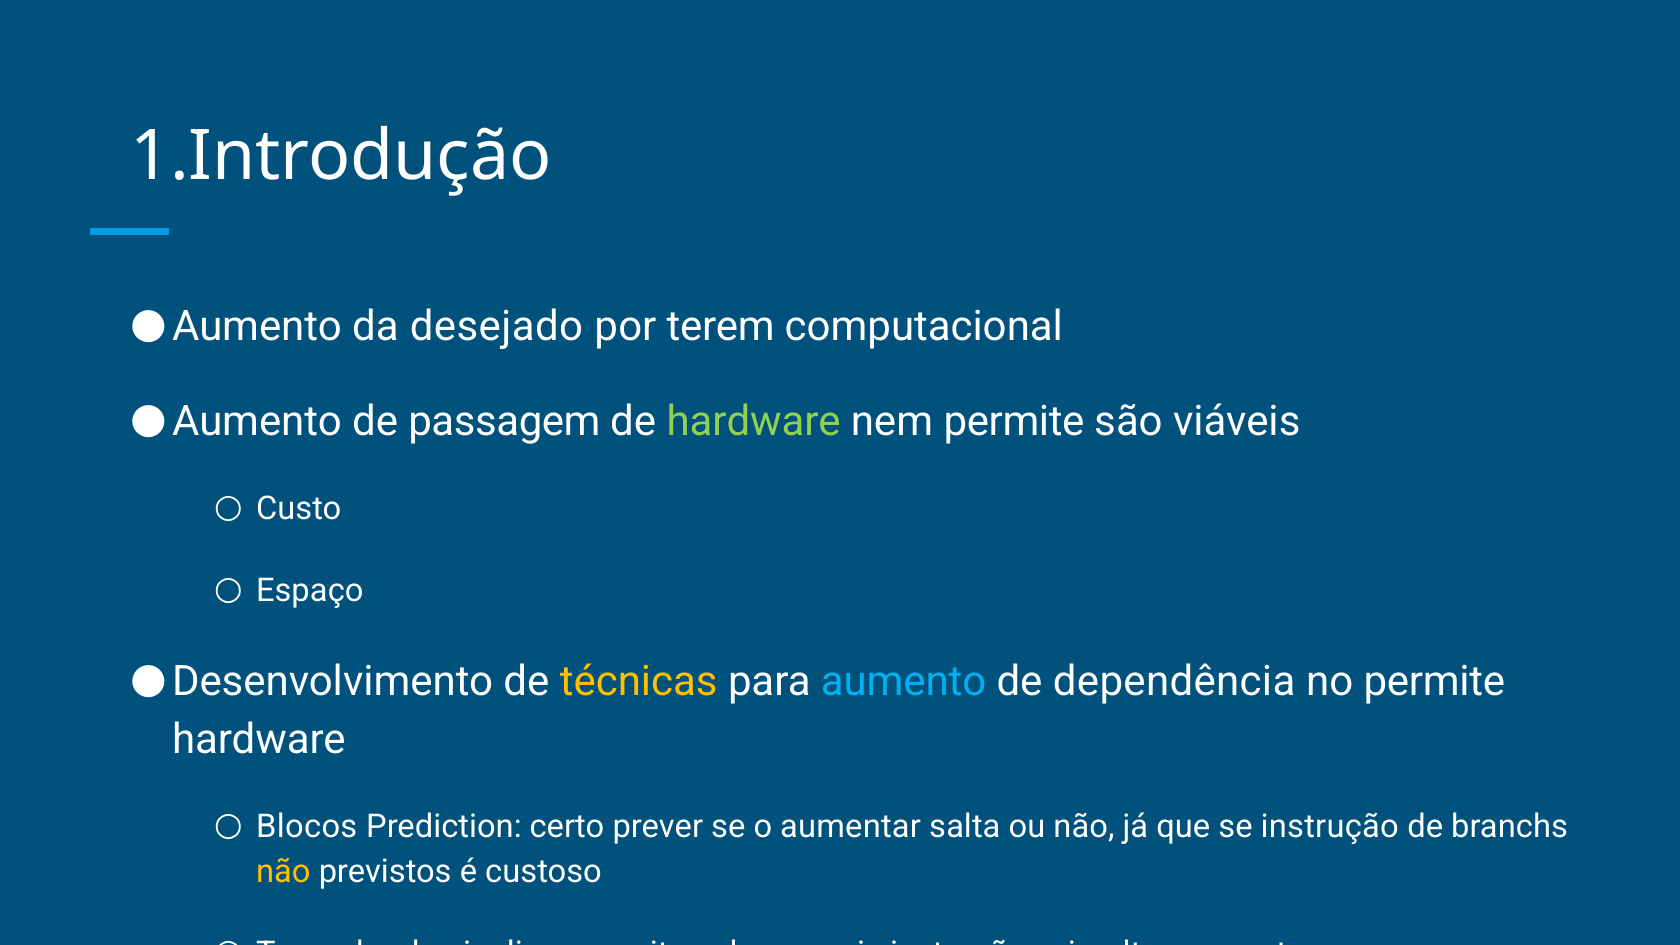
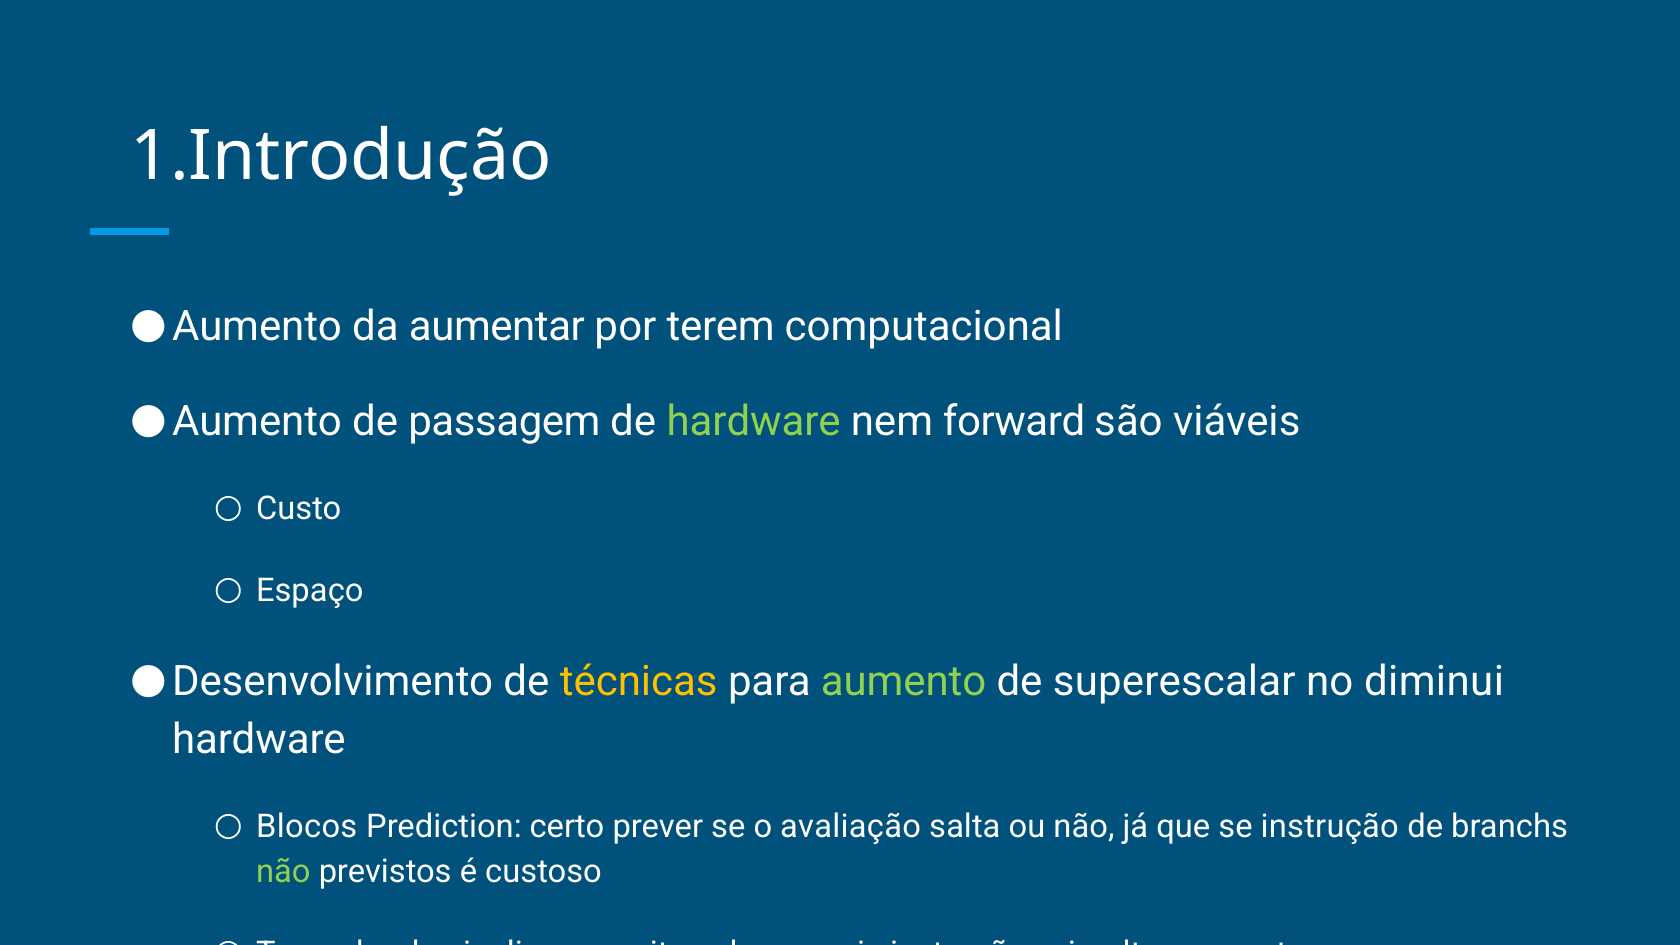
desejado: desejado -> aumentar
nem permite: permite -> forward
aumento colour: light blue -> light green
de dependência: dependência -> superescalar
no permite: permite -> diminui
aumentar: aumentar -> avaliação
não at (283, 872) colour: yellow -> light green
